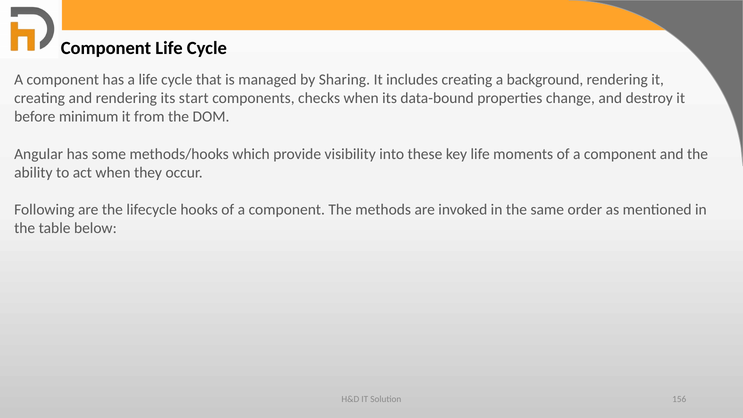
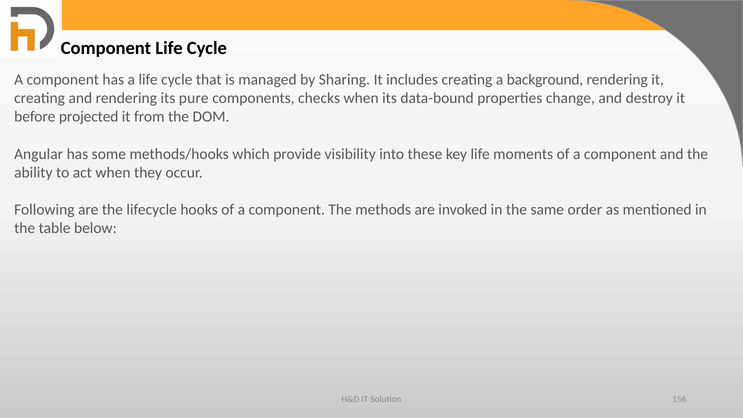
start: start -> pure
minimum: minimum -> projected
